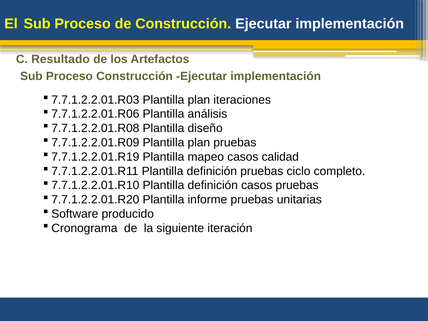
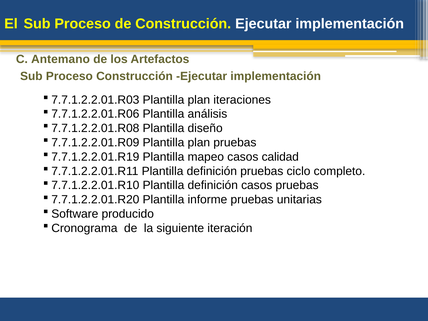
Resultado: Resultado -> Antemano
